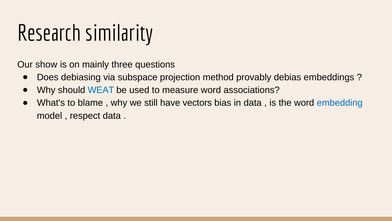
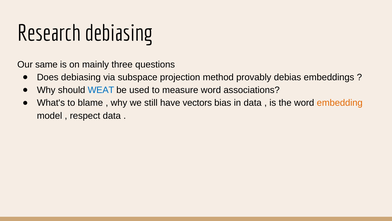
Research similarity: similarity -> debiasing
show: show -> same
embedding colour: blue -> orange
